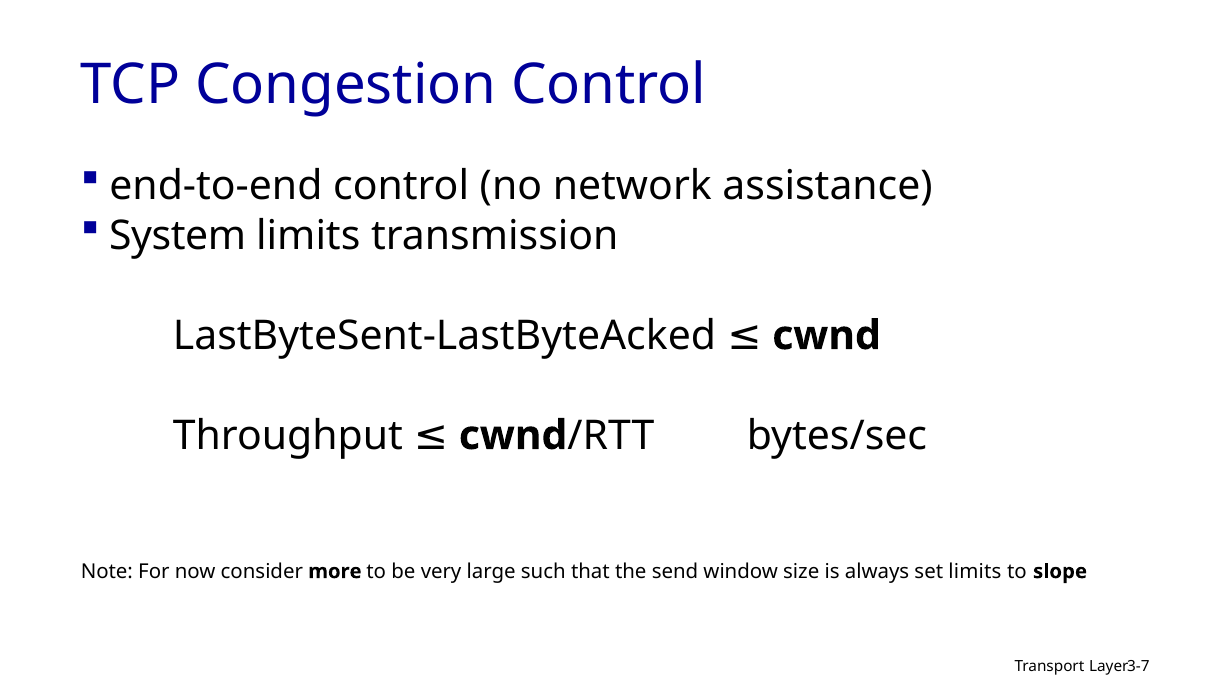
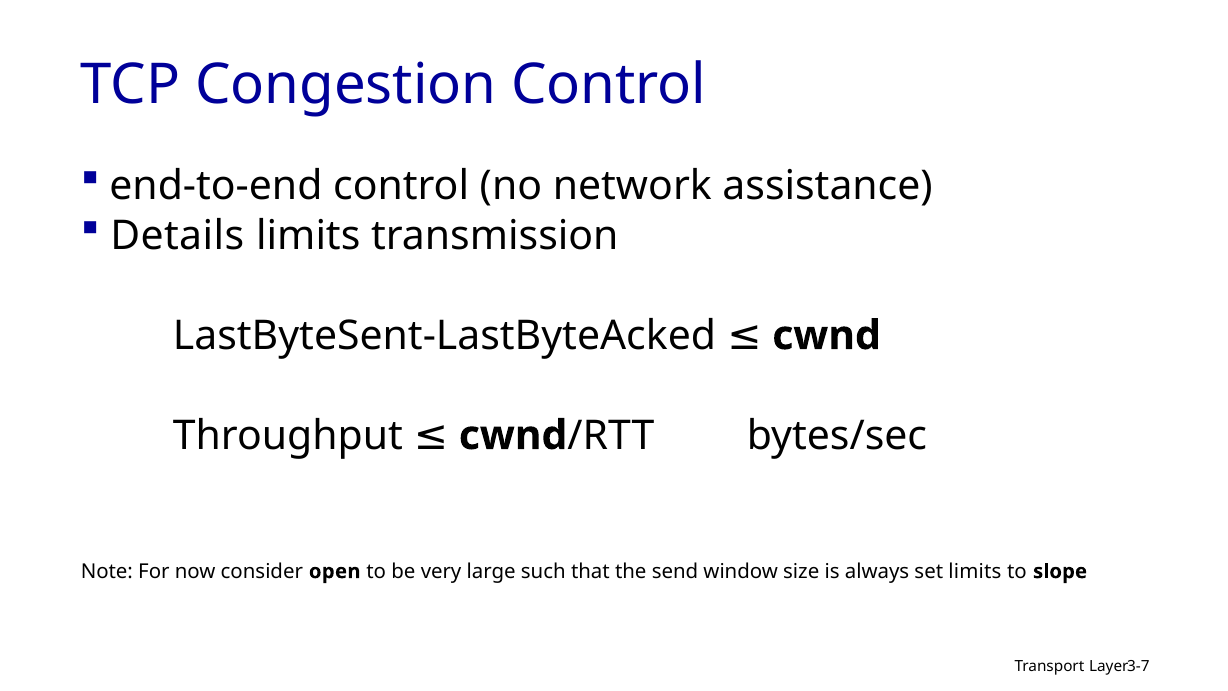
System: System -> Details
more: more -> open
